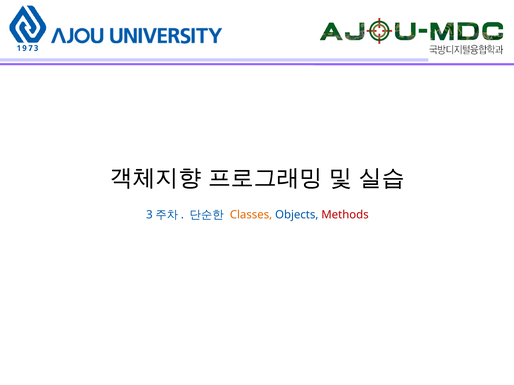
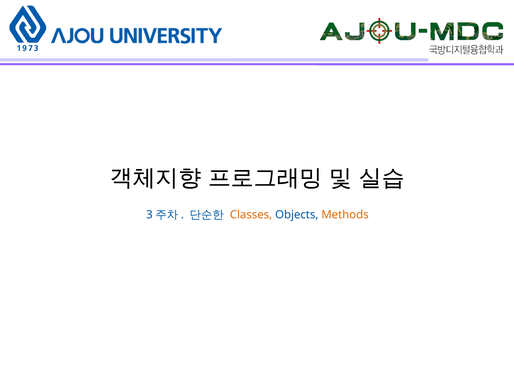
Methods colour: red -> orange
